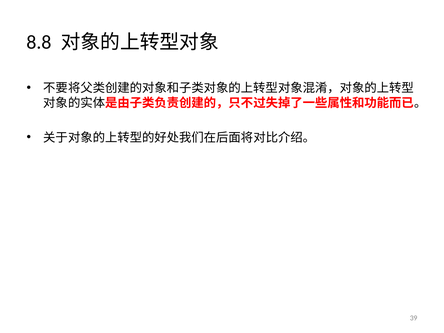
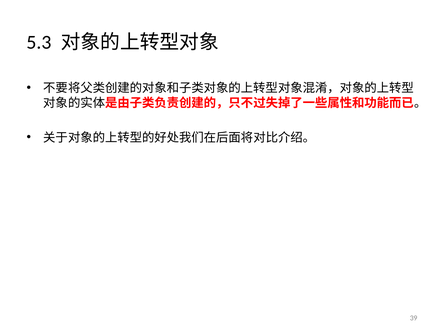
8.8: 8.8 -> 5.3
